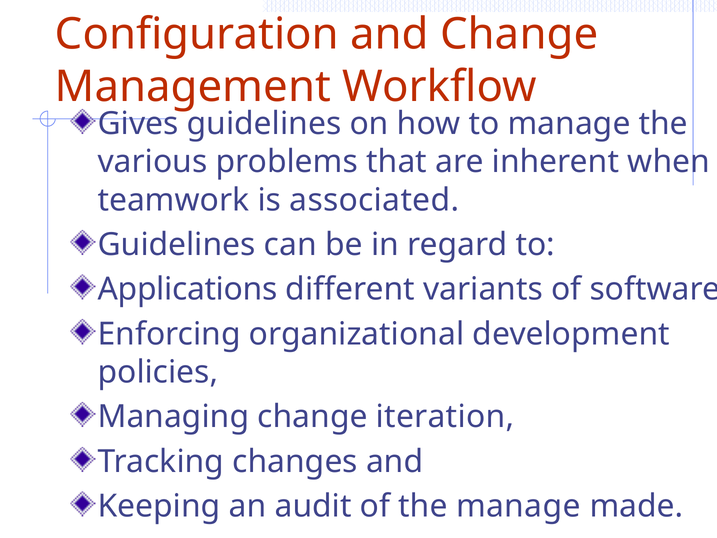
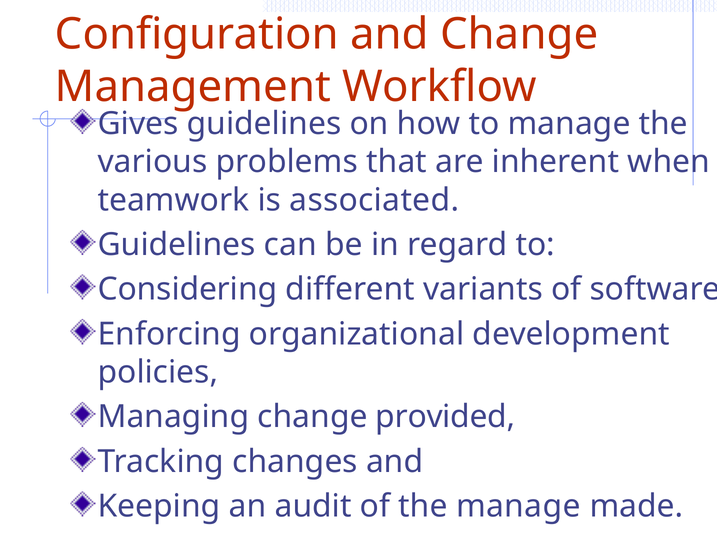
Applications: Applications -> Considering
iteration: iteration -> provided
